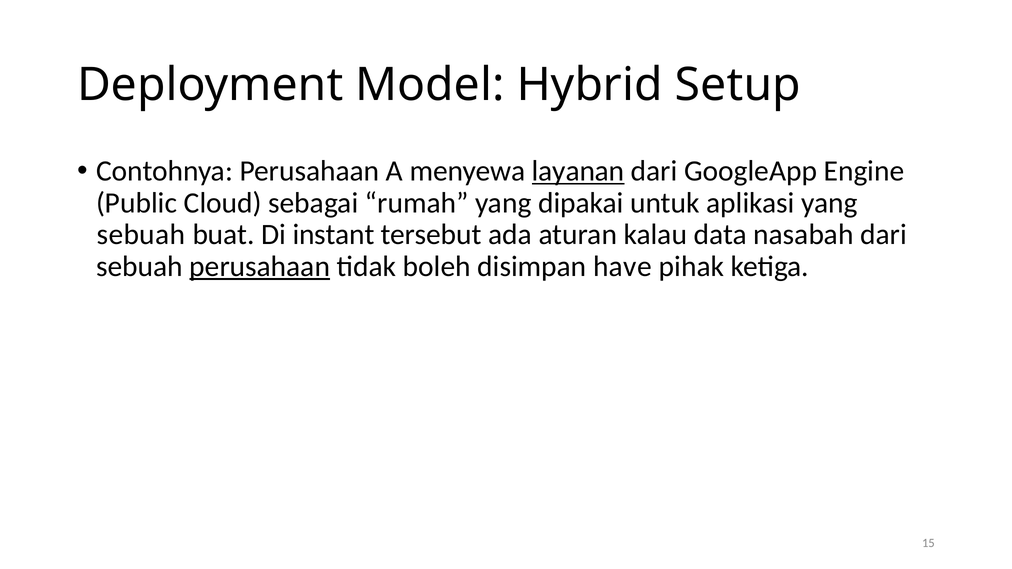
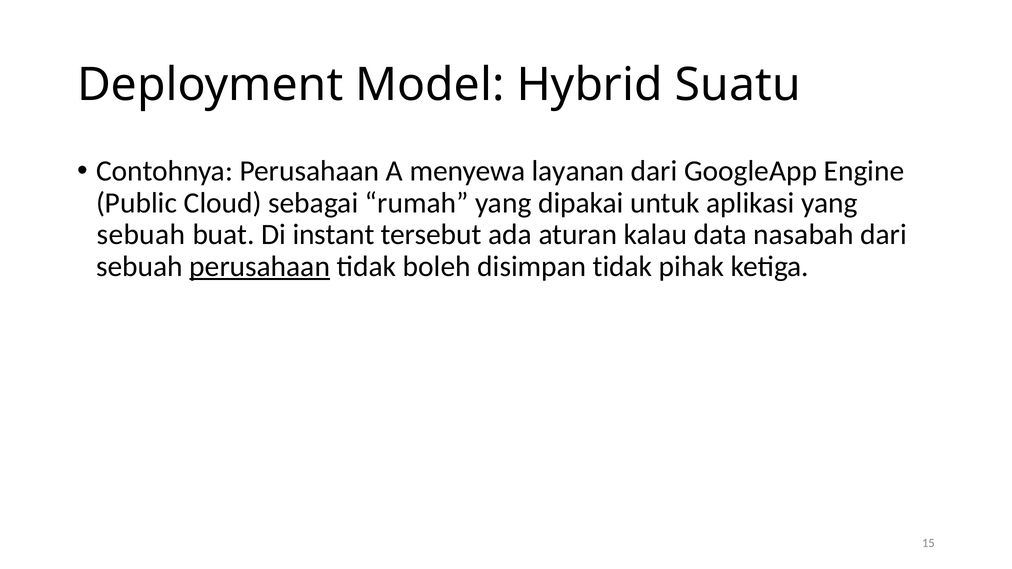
Setup: Setup -> Suatu
layanan underline: present -> none
disimpan have: have -> tidak
